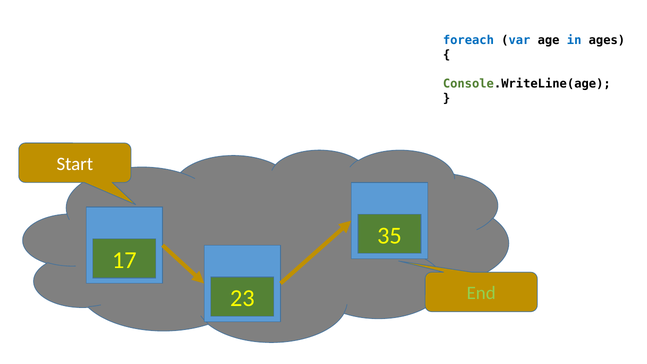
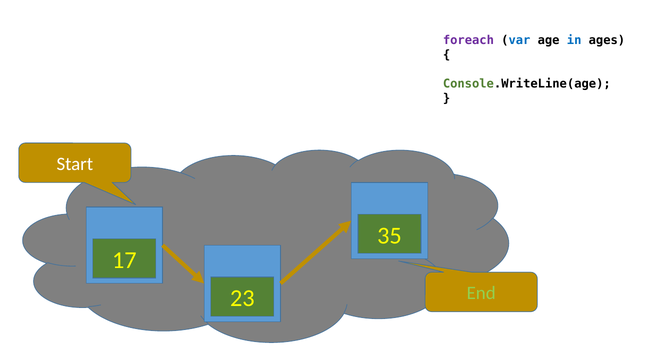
foreach colour: blue -> purple
